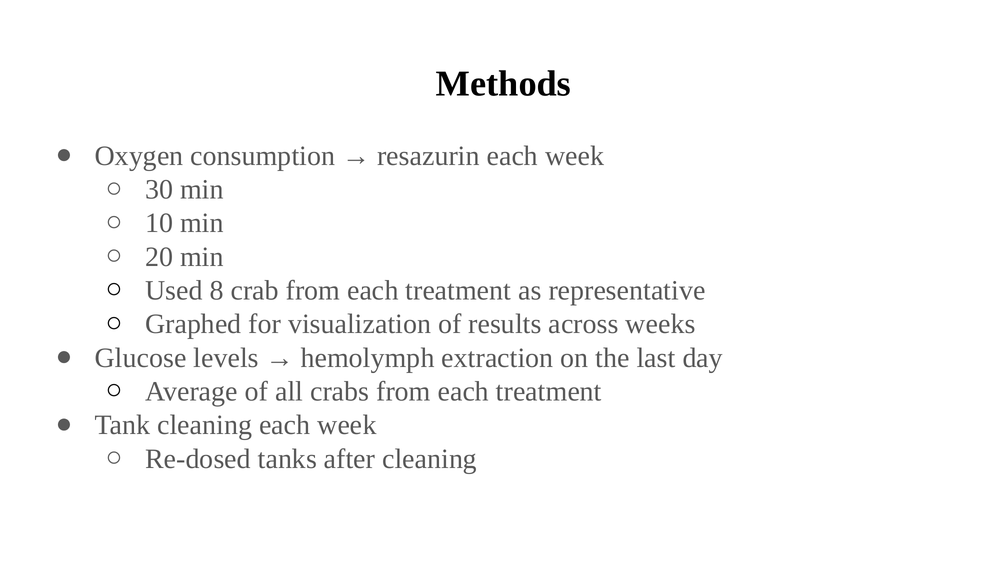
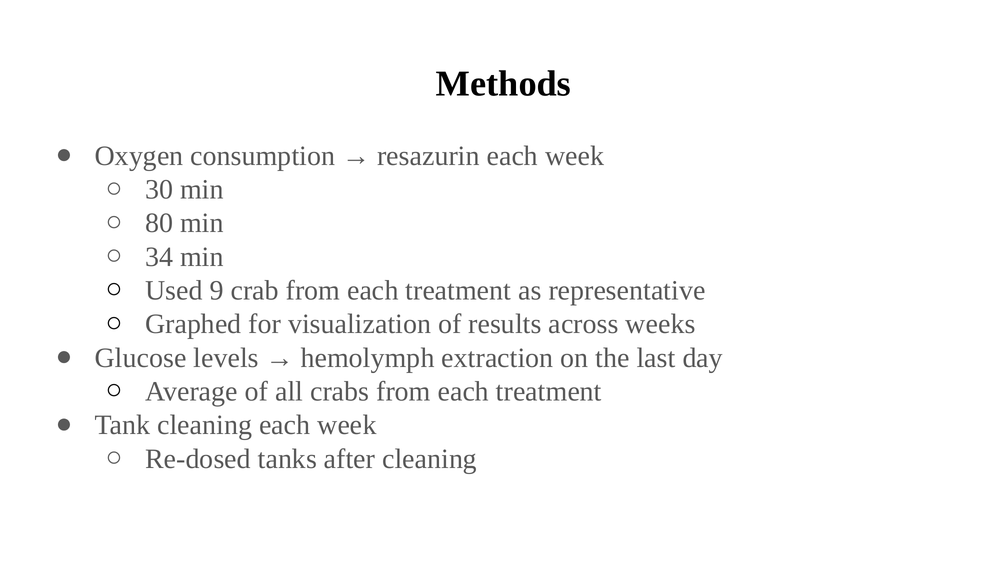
10: 10 -> 80
20: 20 -> 34
8: 8 -> 9
